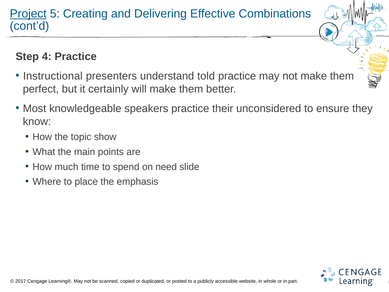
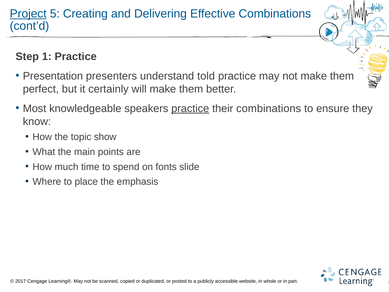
4: 4 -> 1
Instructional: Instructional -> Presentation
practice at (190, 108) underline: none -> present
their unconsidered: unconsidered -> combinations
need: need -> fonts
